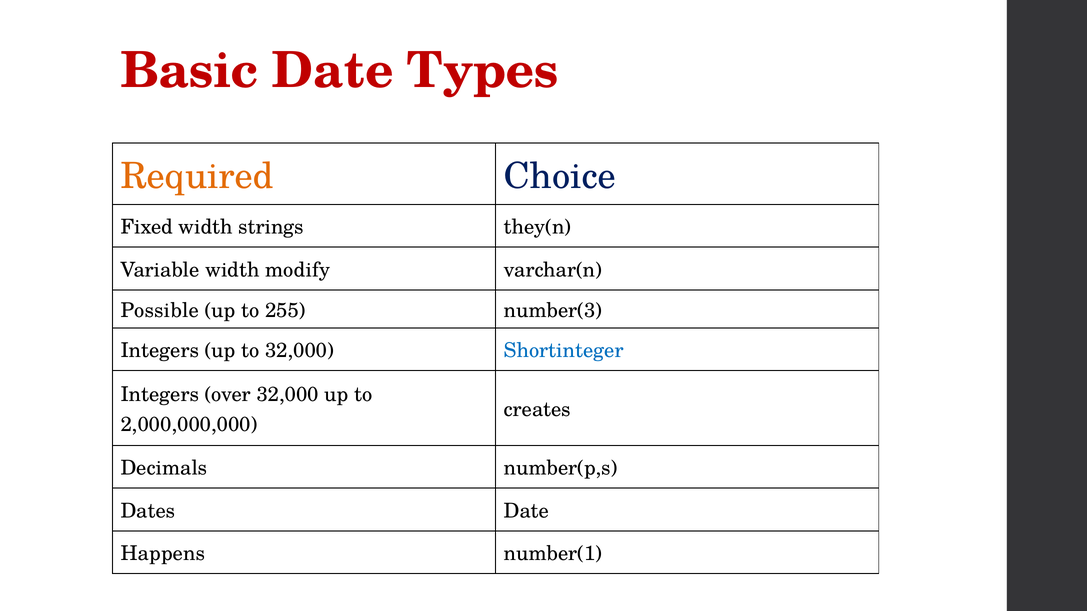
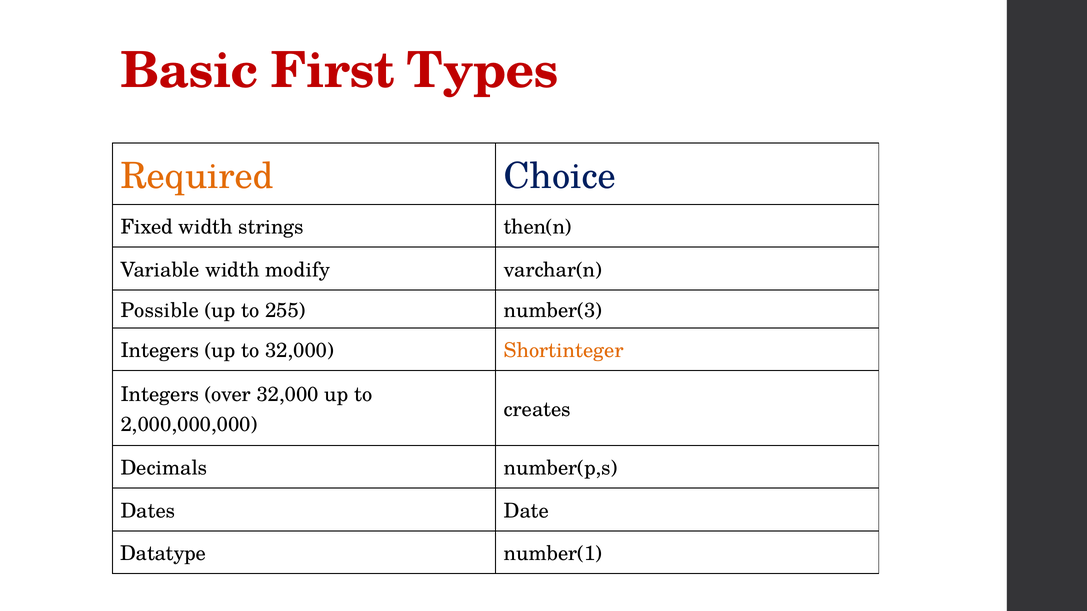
Basic Date: Date -> First
they(n: they(n -> then(n
Shortinteger colour: blue -> orange
Happens: Happens -> Datatype
